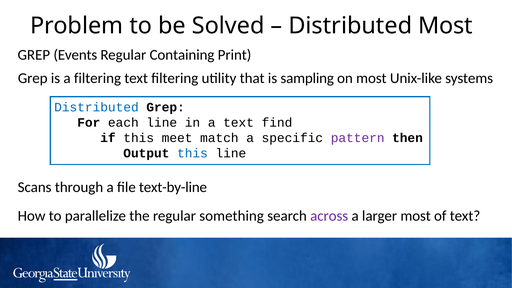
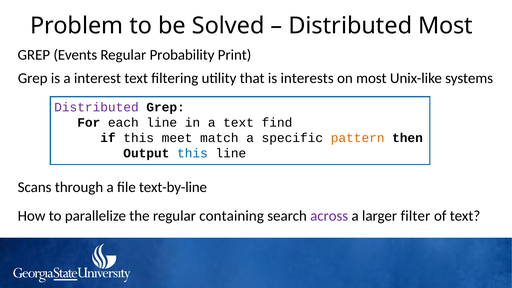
Containing: Containing -> Probability
a filtering: filtering -> interest
sampling: sampling -> interests
Distributed at (96, 107) colour: blue -> purple
pattern colour: purple -> orange
something: something -> containing
larger most: most -> filter
